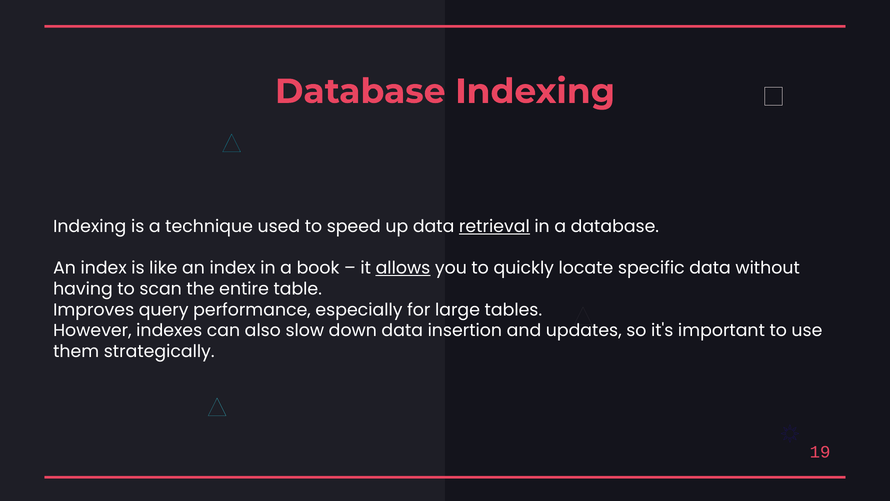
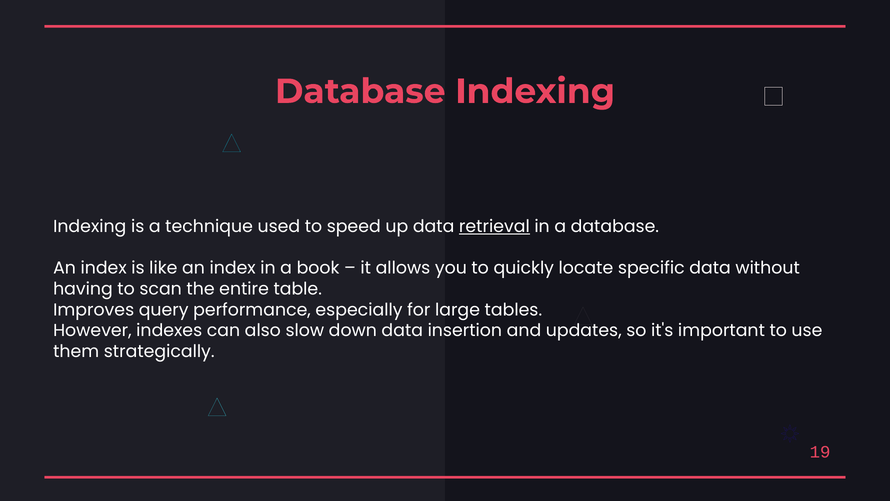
allows underline: present -> none
